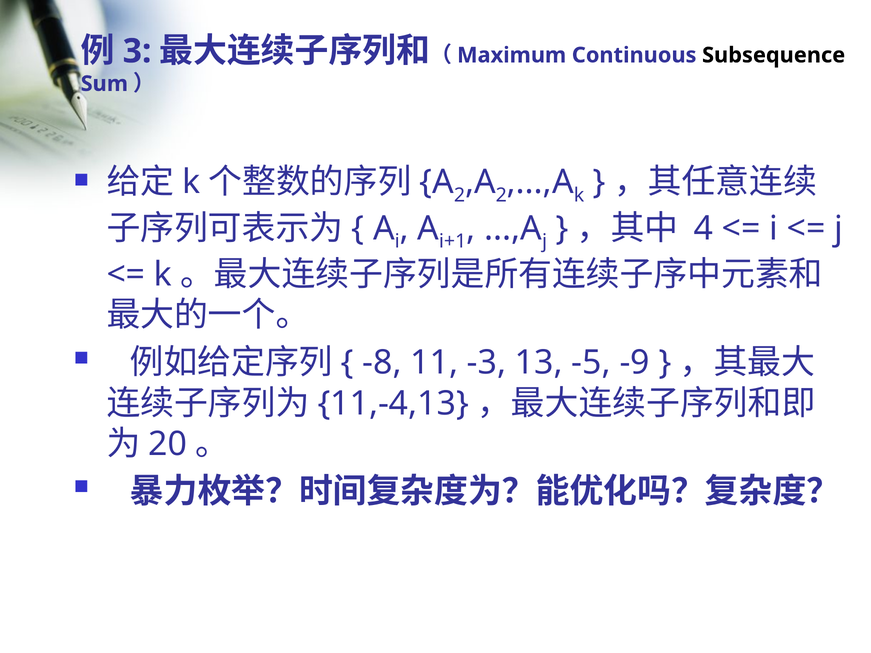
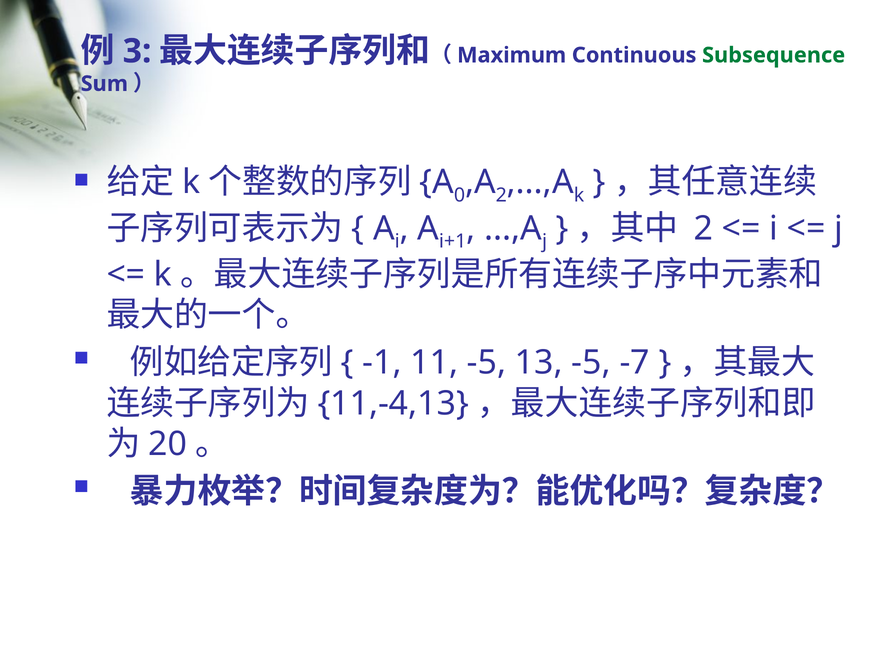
Subsequence colour: black -> green
2 at (459, 195): 2 -> 0
4 at (704, 228): 4 -> 2
-8: -8 -> -1
11 -3: -3 -> -5
-9: -9 -> -7
